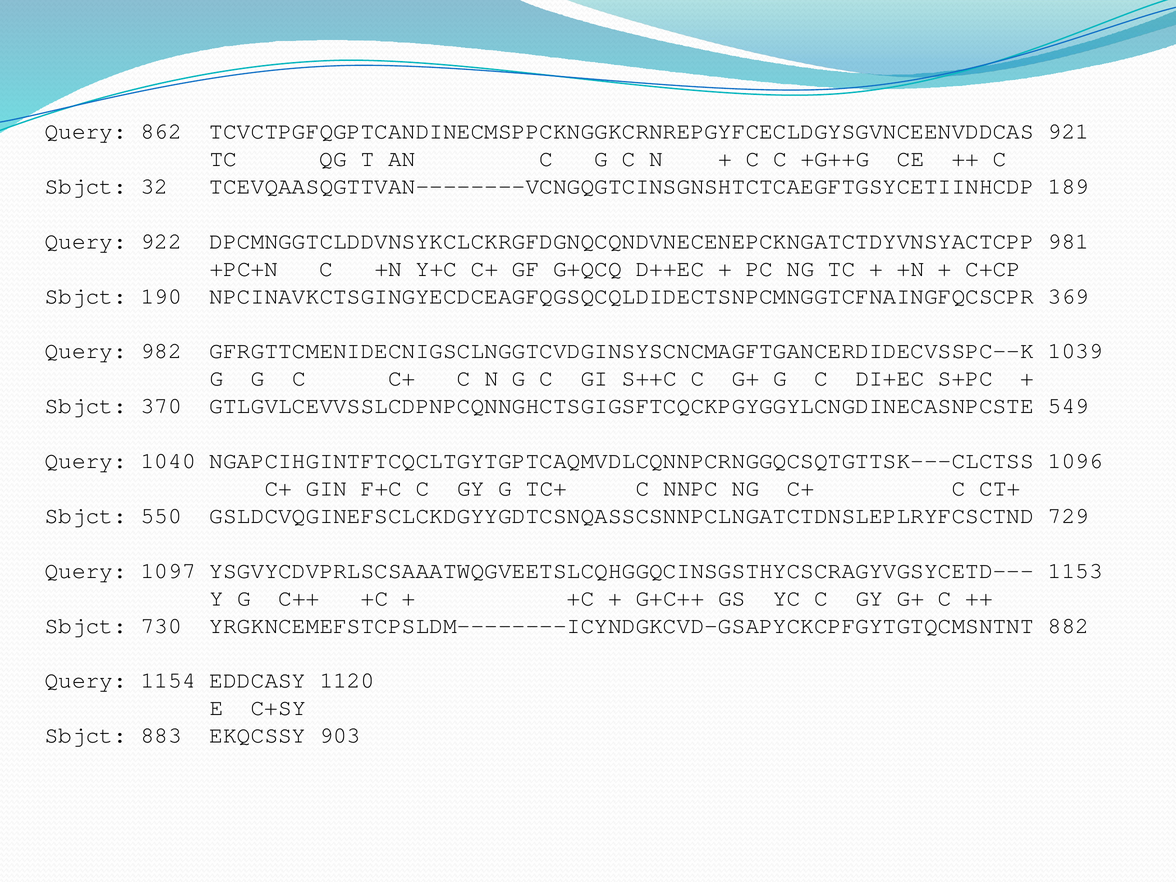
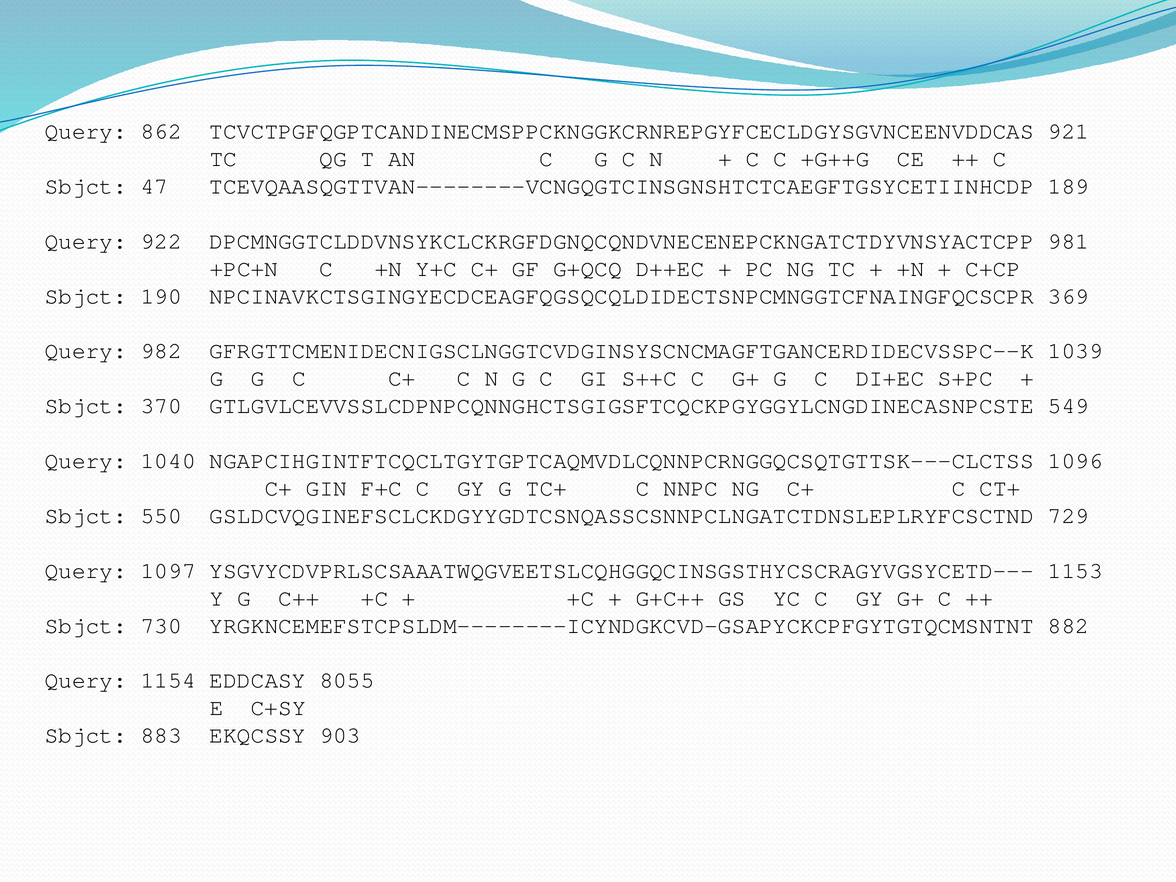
32: 32 -> 47
1120: 1120 -> 8055
